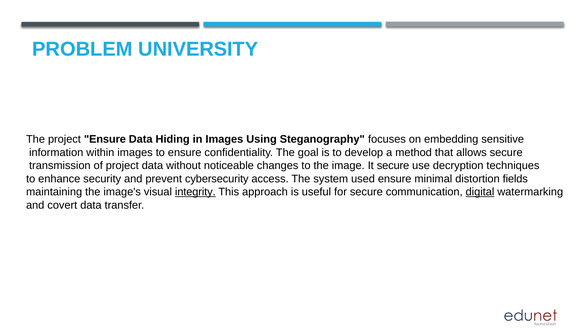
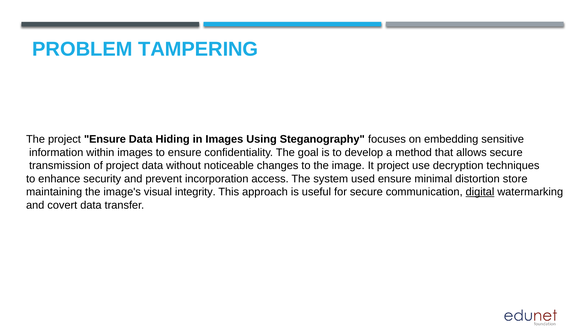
UNIVERSITY: UNIVERSITY -> TAMPERING
It secure: secure -> project
cybersecurity: cybersecurity -> incorporation
fields: fields -> store
integrity underline: present -> none
